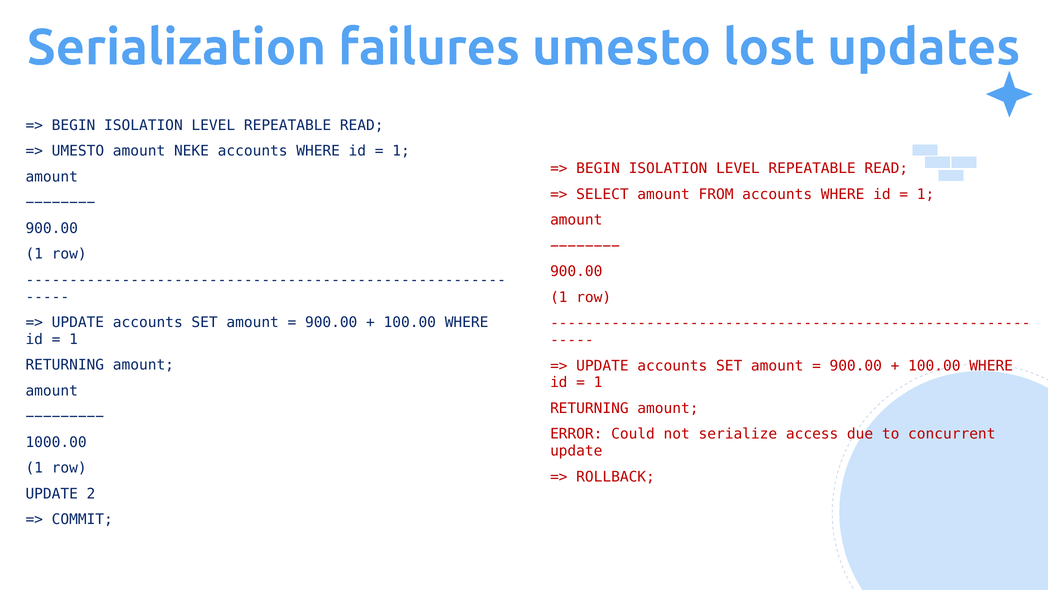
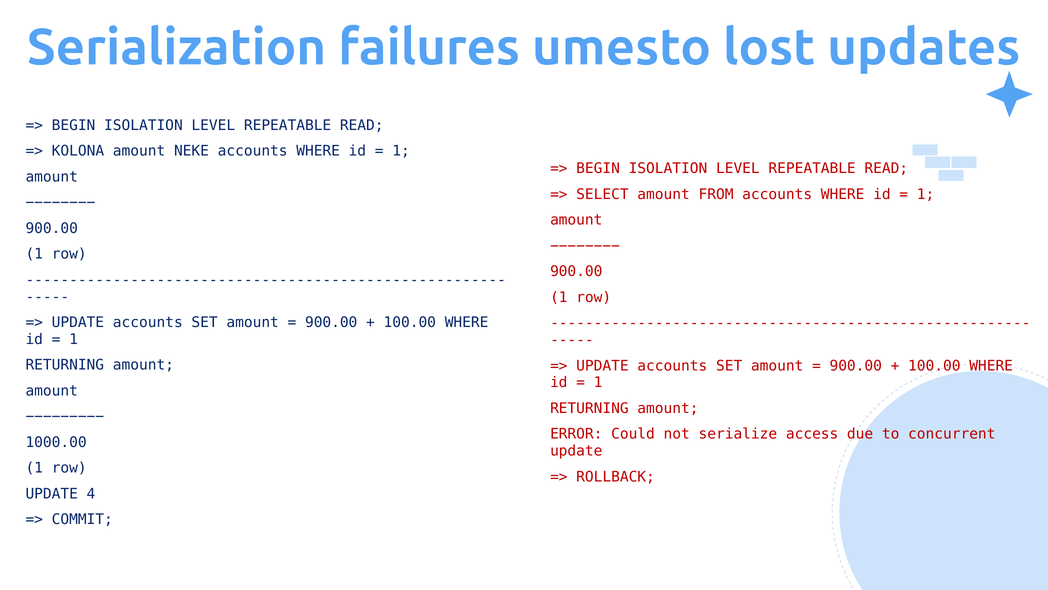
UMESTO at (78, 151): UMESTO -> KOLONA
2: 2 -> 4
